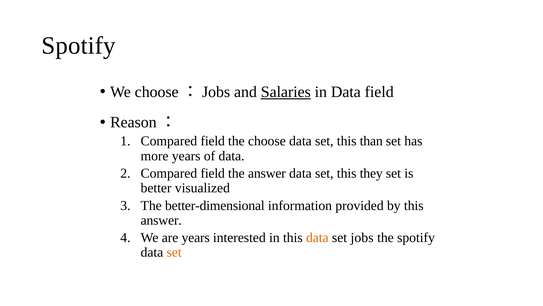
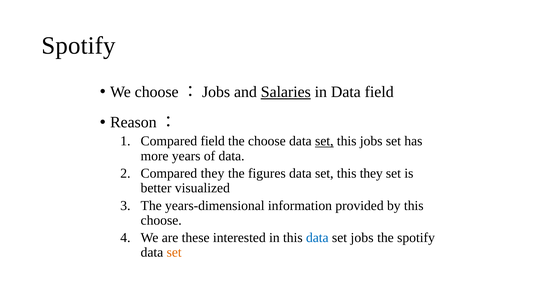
set at (324, 141) underline: none -> present
this than: than -> jobs
field at (213, 173): field -> they
the answer: answer -> figures
better-dimensional: better-dimensional -> years-dimensional
answer at (161, 220): answer -> choose
are years: years -> these
data at (317, 237) colour: orange -> blue
